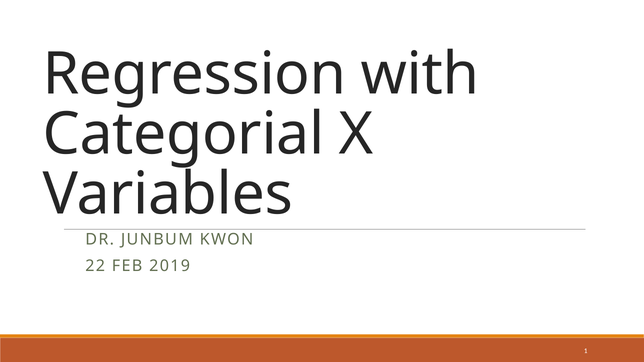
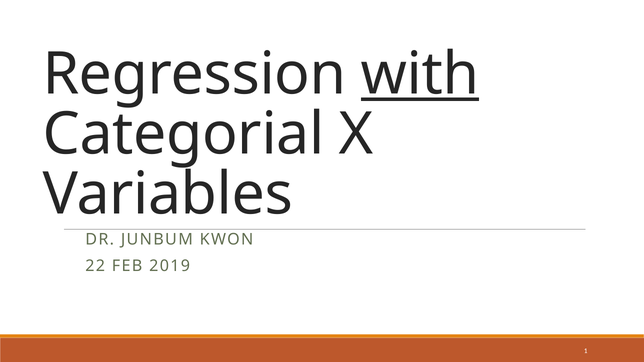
with underline: none -> present
